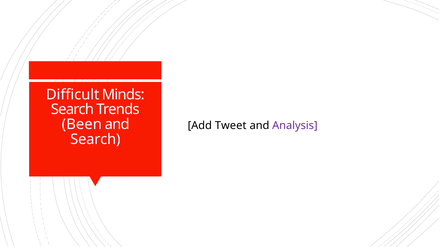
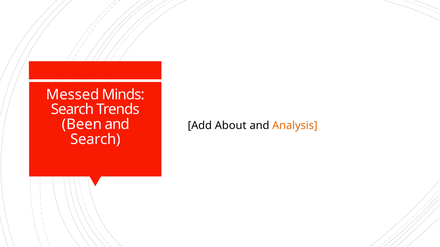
Difficult: Difficult -> Messed
Tweet: Tweet -> About
Analysis colour: purple -> orange
